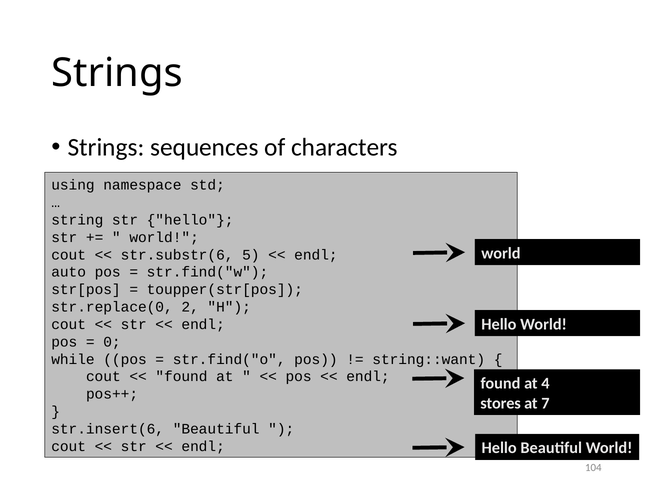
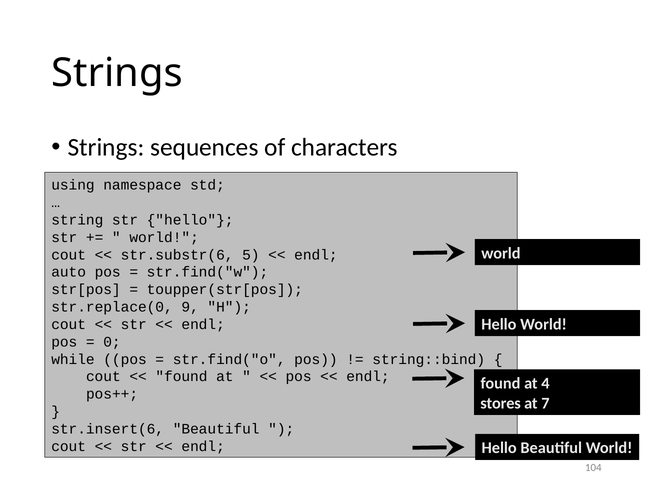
2: 2 -> 9
string::want: string::want -> string::bind
